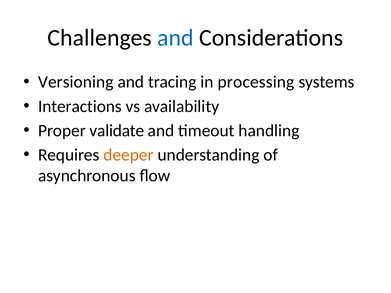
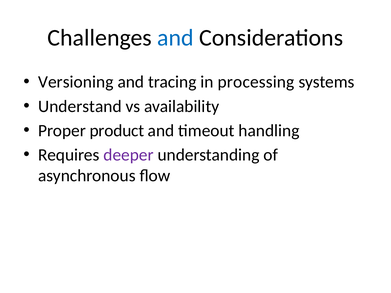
Interactions: Interactions -> Understand
validate: validate -> product
deeper colour: orange -> purple
